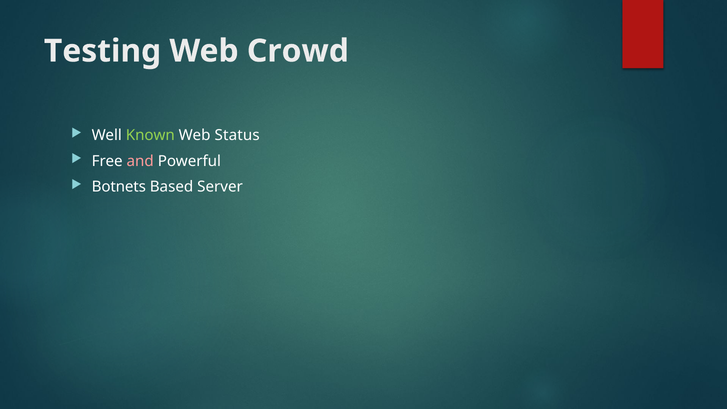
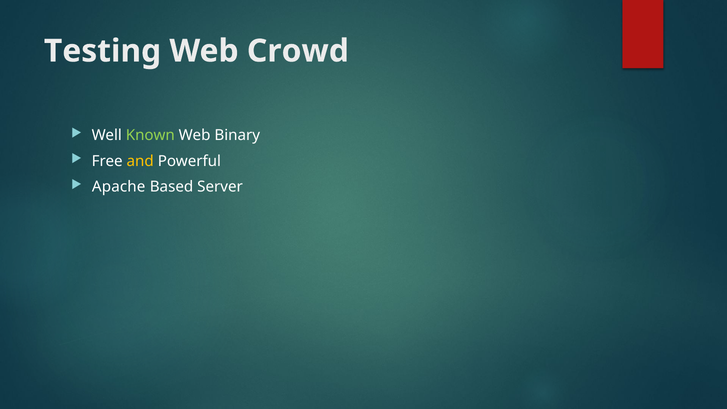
Status: Status -> Binary
and colour: pink -> yellow
Botnets: Botnets -> Apache
